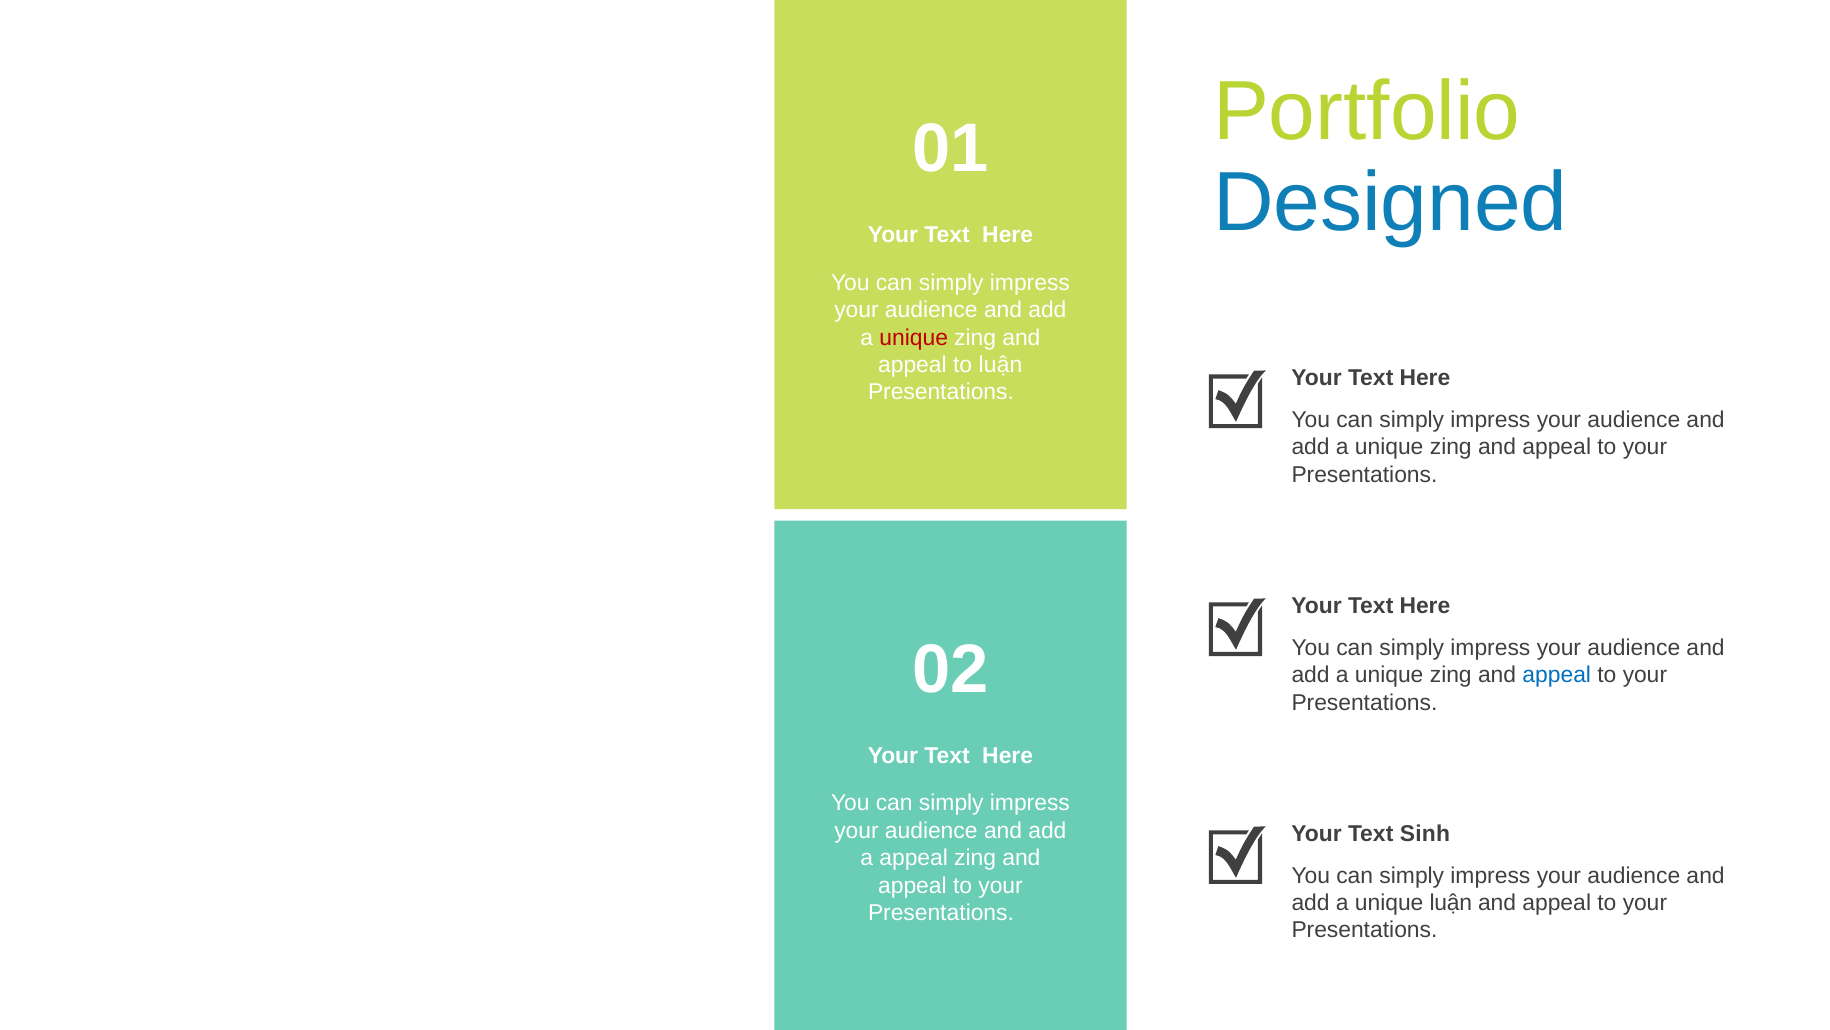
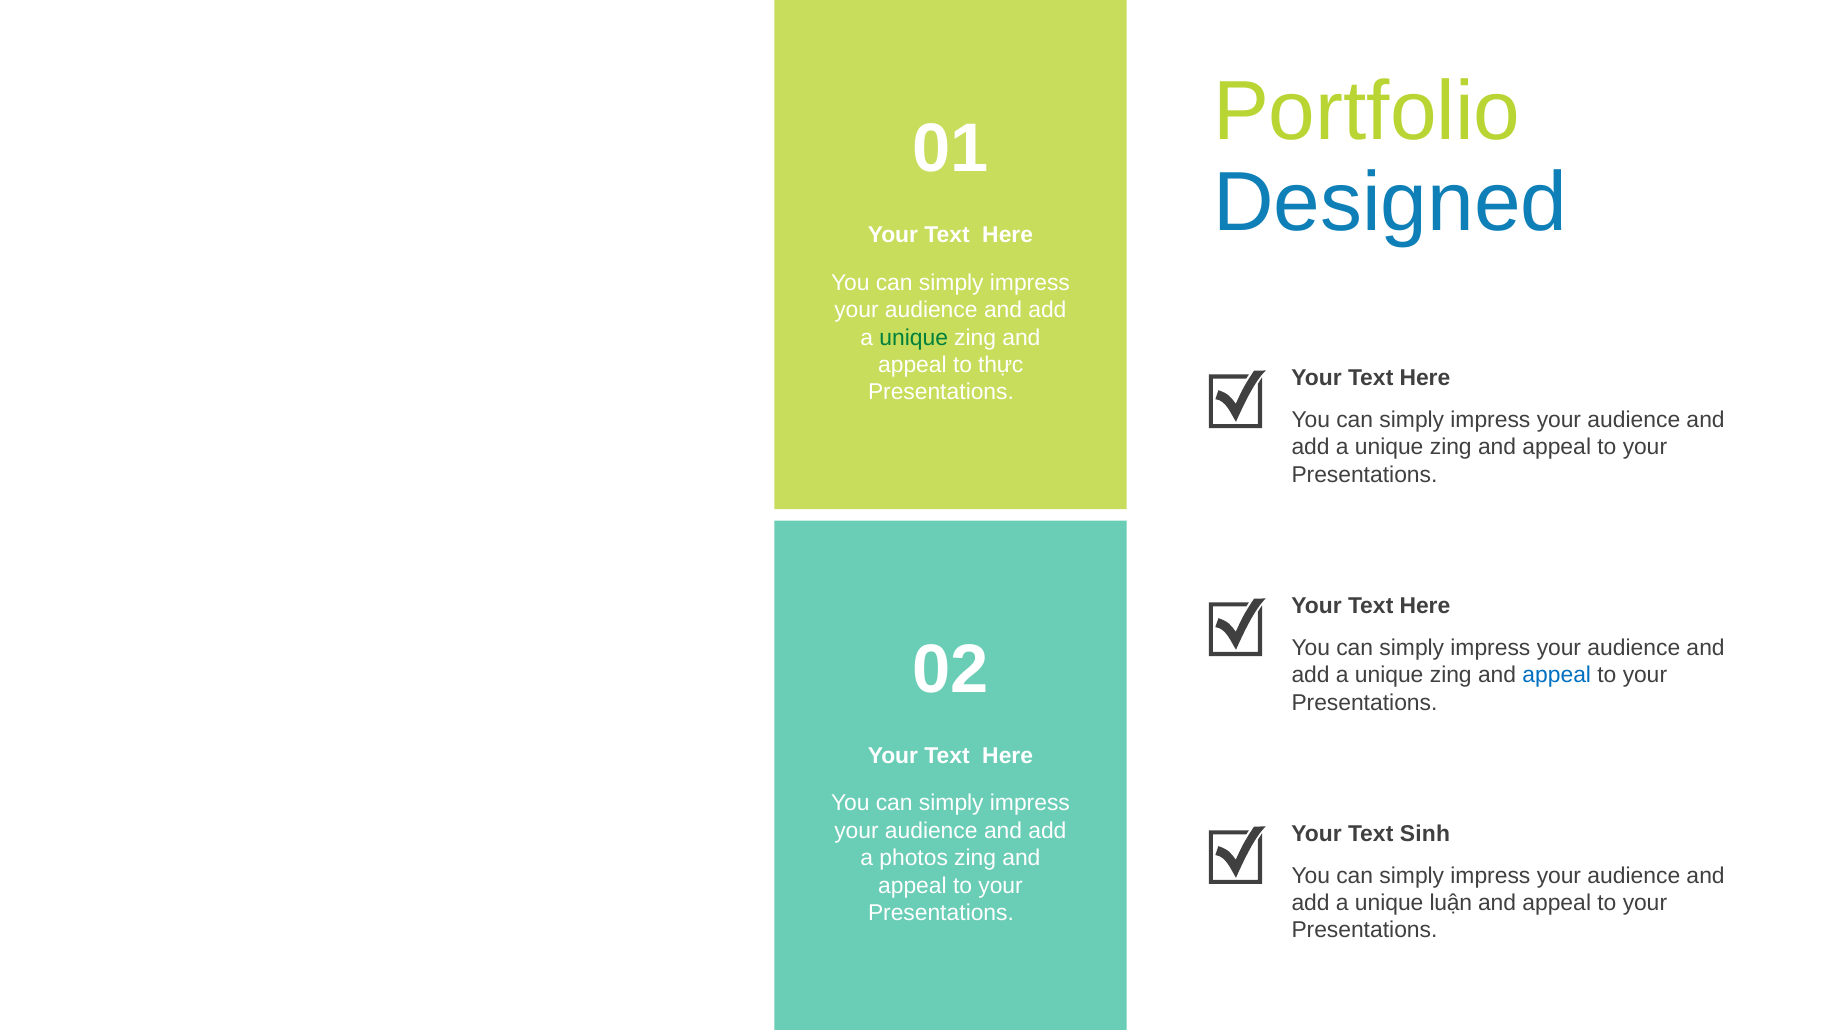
unique at (914, 337) colour: red -> green
to luận: luận -> thực
a appeal: appeal -> photos
